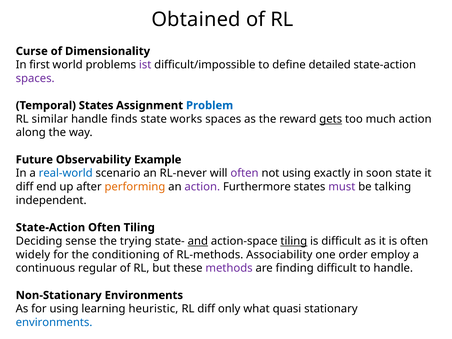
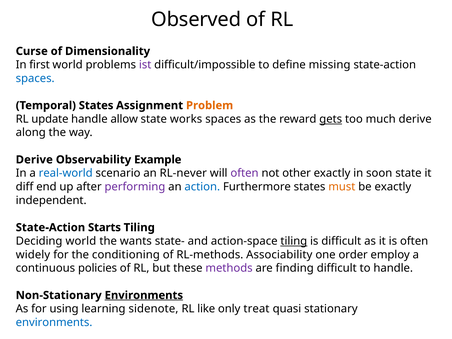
Obtained: Obtained -> Observed
detailed: detailed -> missing
spaces at (35, 78) colour: purple -> blue
Problem colour: blue -> orange
similar: similar -> update
finds: finds -> allow
much action: action -> derive
Future at (34, 160): Future -> Derive
not using: using -> other
performing colour: orange -> purple
action at (202, 187) colour: purple -> blue
must colour: purple -> orange
be talking: talking -> exactly
State-Action Often: Often -> Starts
Deciding sense: sense -> world
trying: trying -> wants
and underline: present -> none
regular: regular -> policies
Environments at (144, 295) underline: none -> present
heuristic: heuristic -> sidenote
RL diff: diff -> like
what: what -> treat
